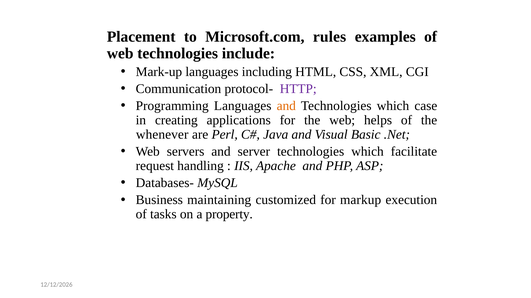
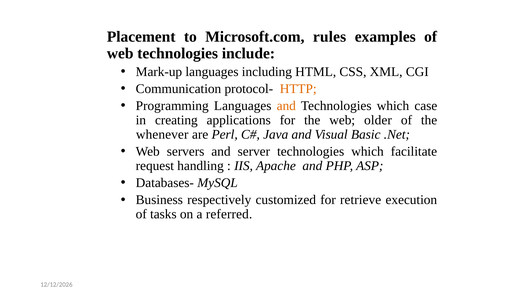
HTTP colour: purple -> orange
helps: helps -> older
maintaining: maintaining -> respectively
markup: markup -> retrieve
property: property -> referred
